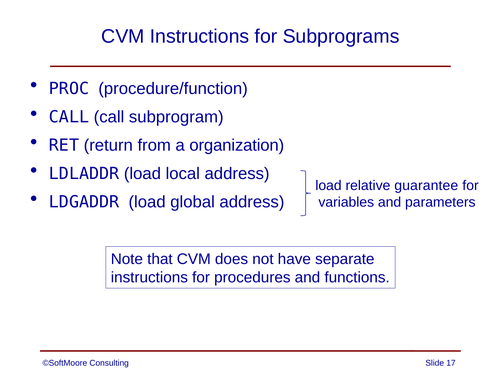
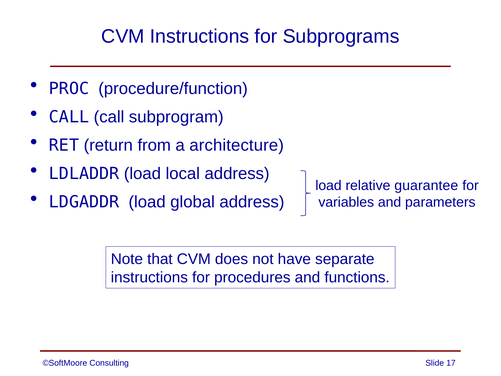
organization: organization -> architecture
